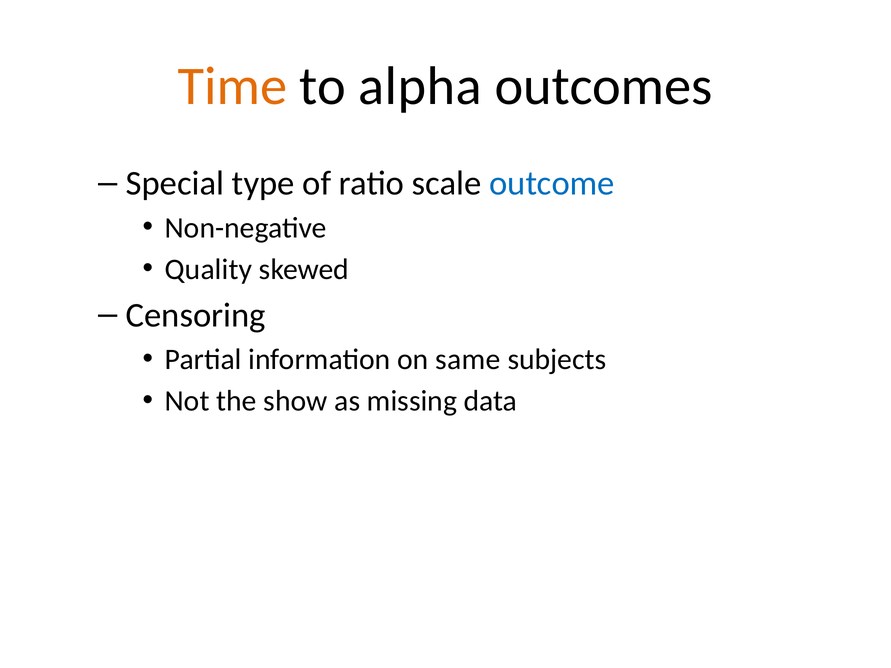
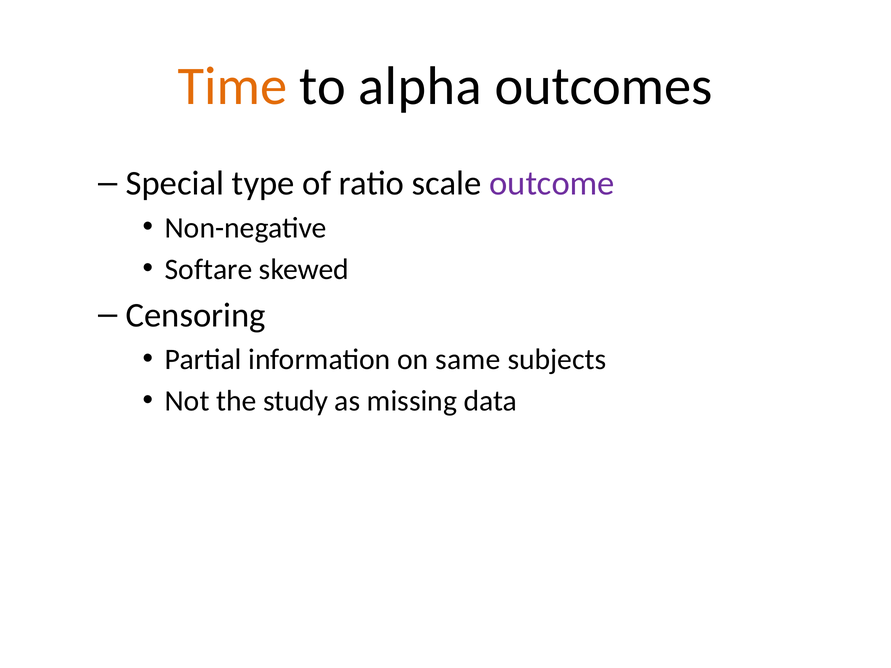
outcome colour: blue -> purple
Quality: Quality -> Softare
show: show -> study
